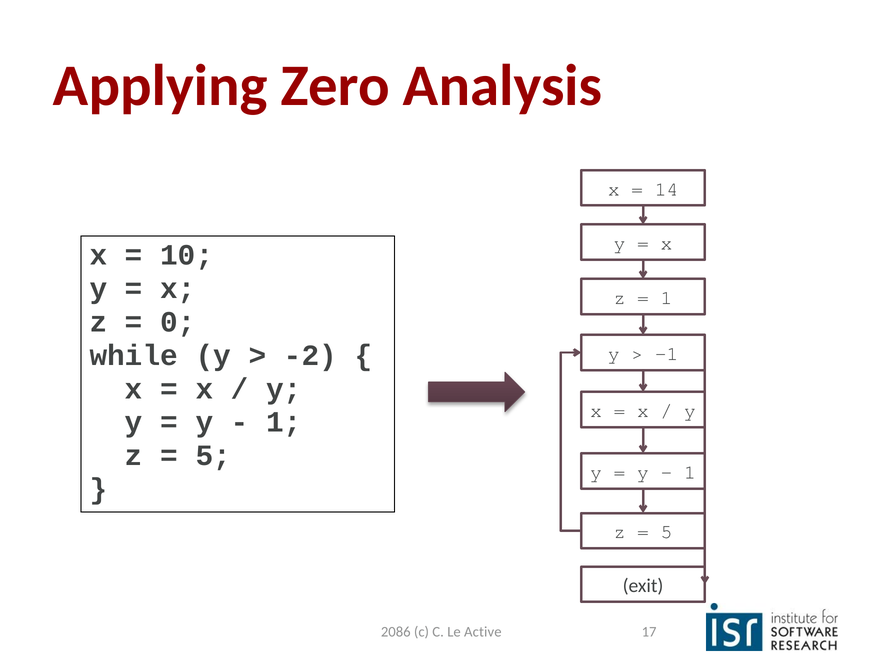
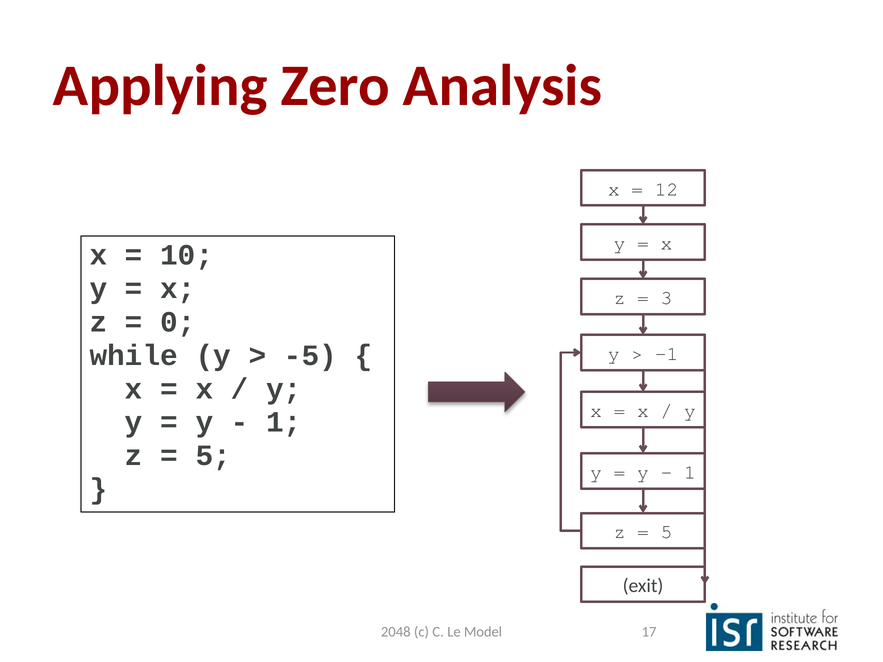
14: 14 -> 12
1 at (666, 298): 1 -> 3
-2: -2 -> -5
2086: 2086 -> 2048
Active: Active -> Model
